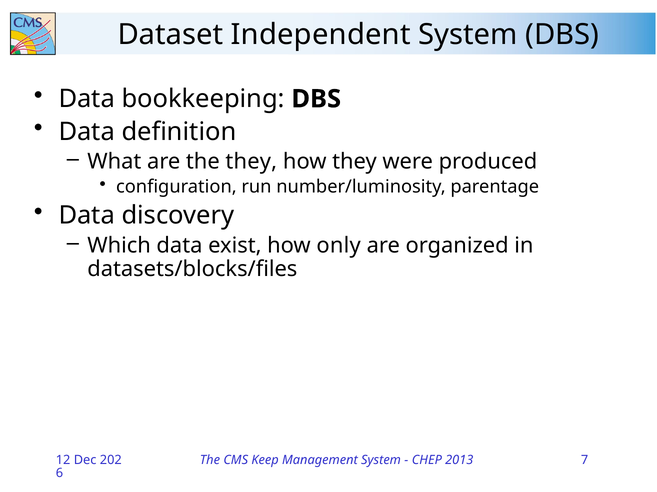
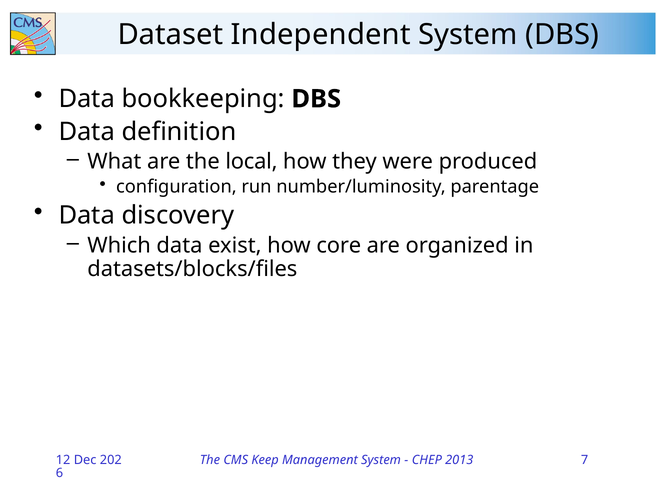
the they: they -> local
only: only -> core
